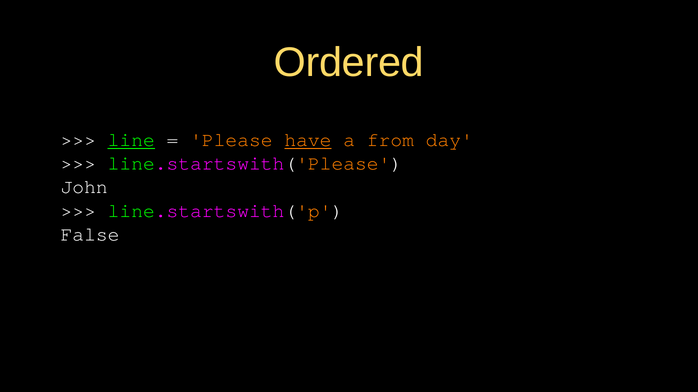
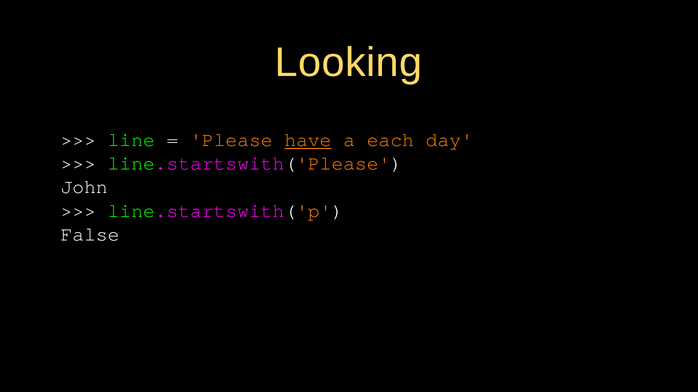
Ordered: Ordered -> Looking
line underline: present -> none
from: from -> each
